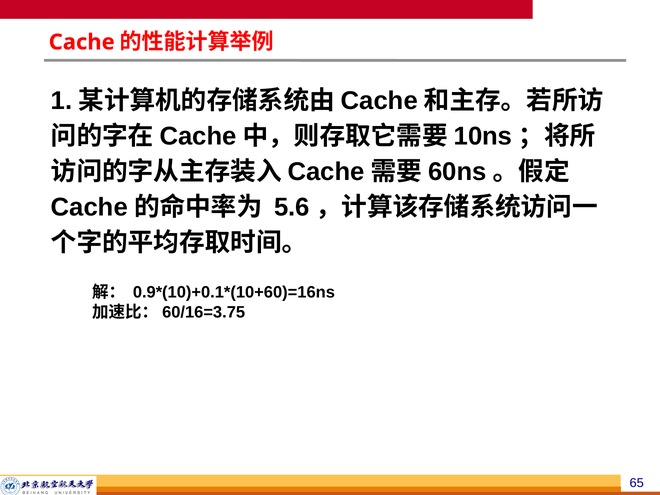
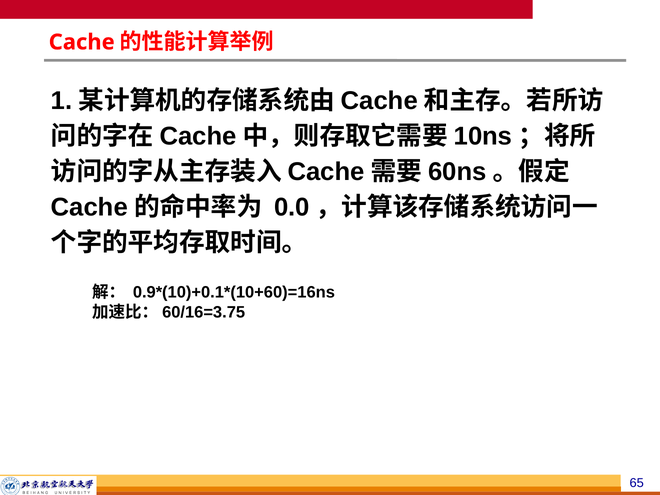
5.6: 5.6 -> 0.0
